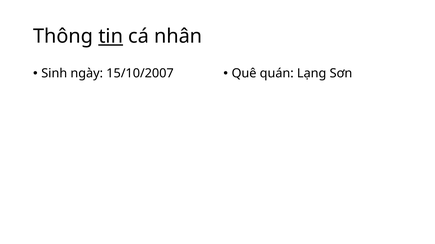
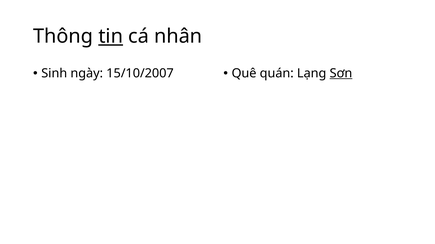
Sơn underline: none -> present
